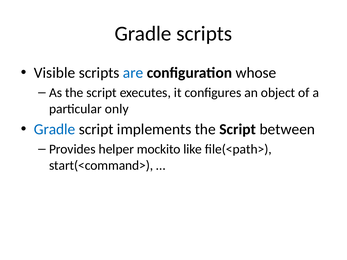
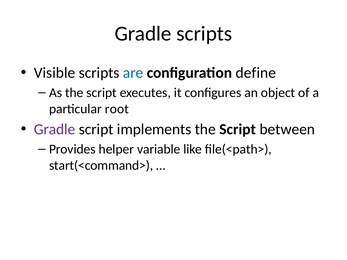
whose: whose -> define
only: only -> root
Gradle at (55, 130) colour: blue -> purple
mockito: mockito -> variable
